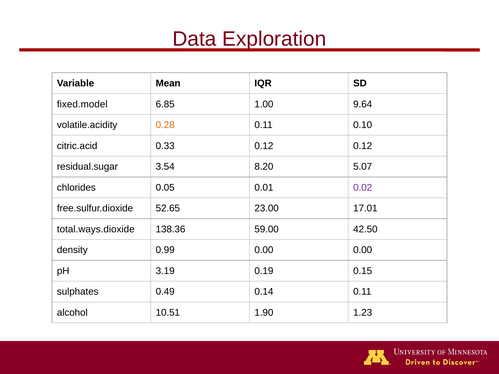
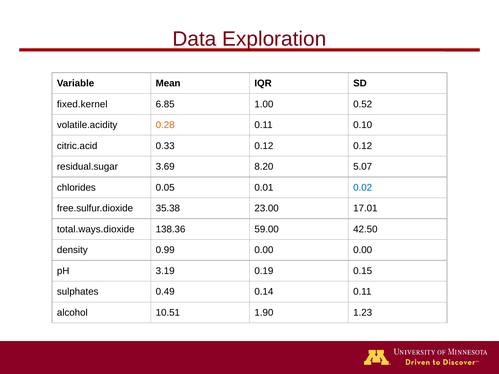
fixed.model: fixed.model -> fixed.kernel
9.64: 9.64 -> 0.52
3.54: 3.54 -> 3.69
0.02 colour: purple -> blue
52.65: 52.65 -> 35.38
